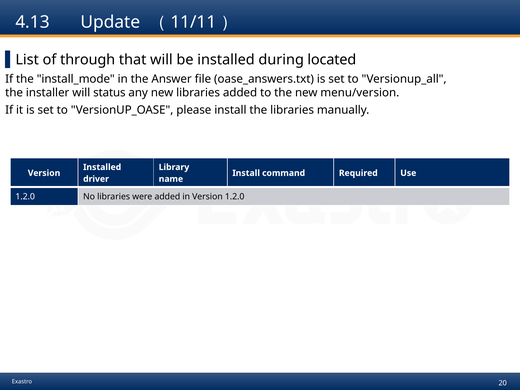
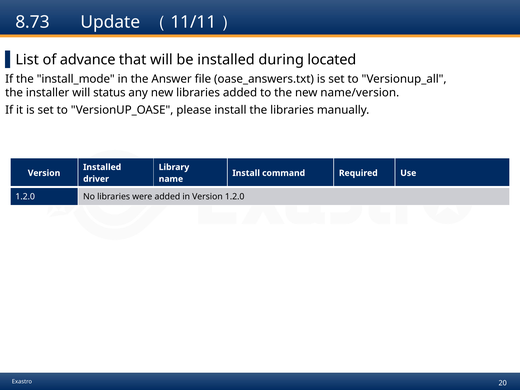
4.13: 4.13 -> 8.73
through: through -> advance
menu/version: menu/version -> name/version
